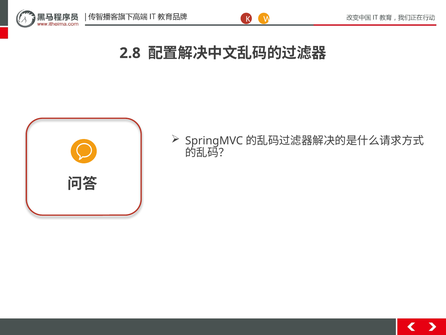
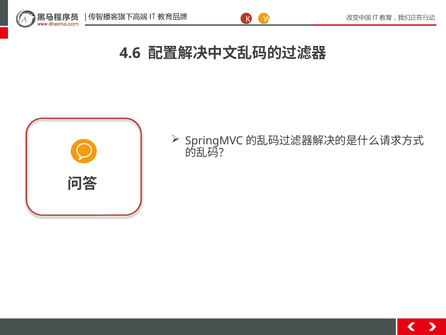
2.8: 2.8 -> 4.6
